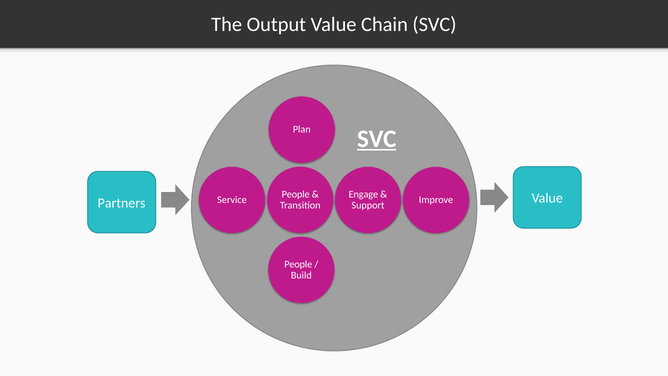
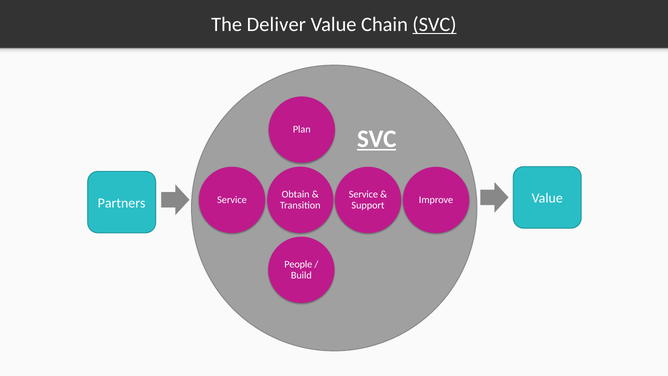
Output: Output -> Deliver
SVC at (434, 25) underline: none -> present
People at (296, 194): People -> Obtain
Engage at (363, 194): Engage -> Service
